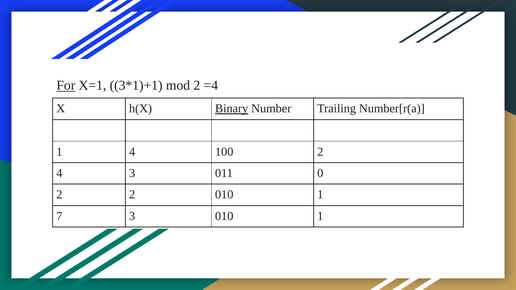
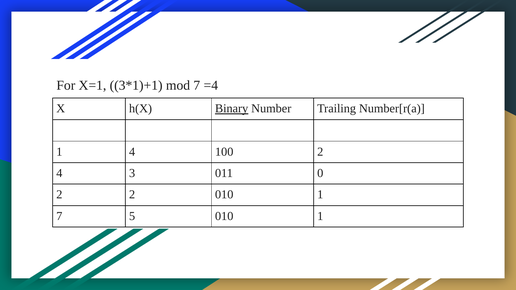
For underline: present -> none
mod 2: 2 -> 7
7 3: 3 -> 5
